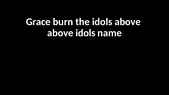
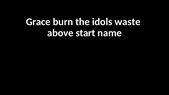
idols above: above -> waste
above idols: idols -> start
